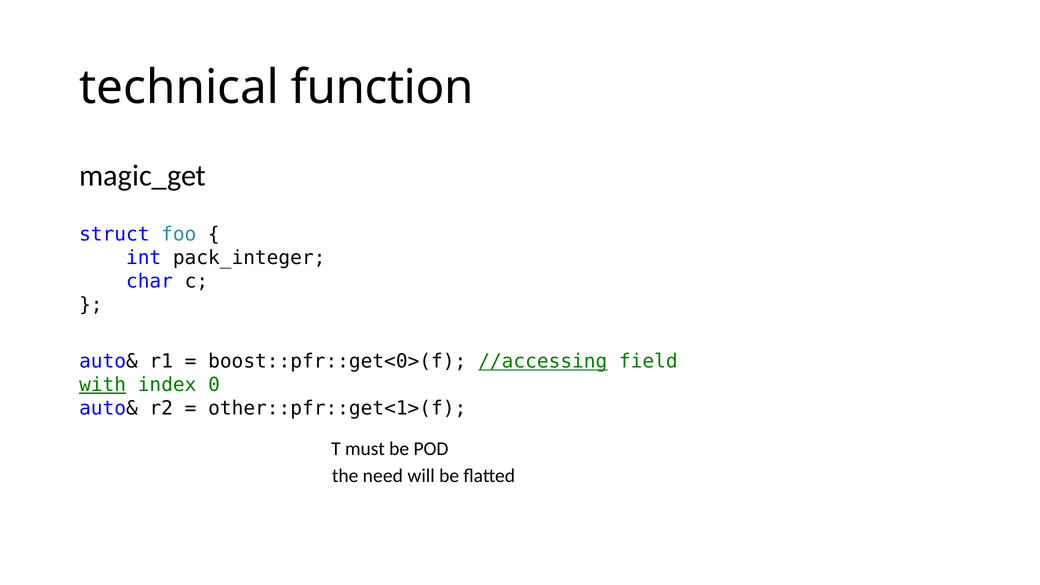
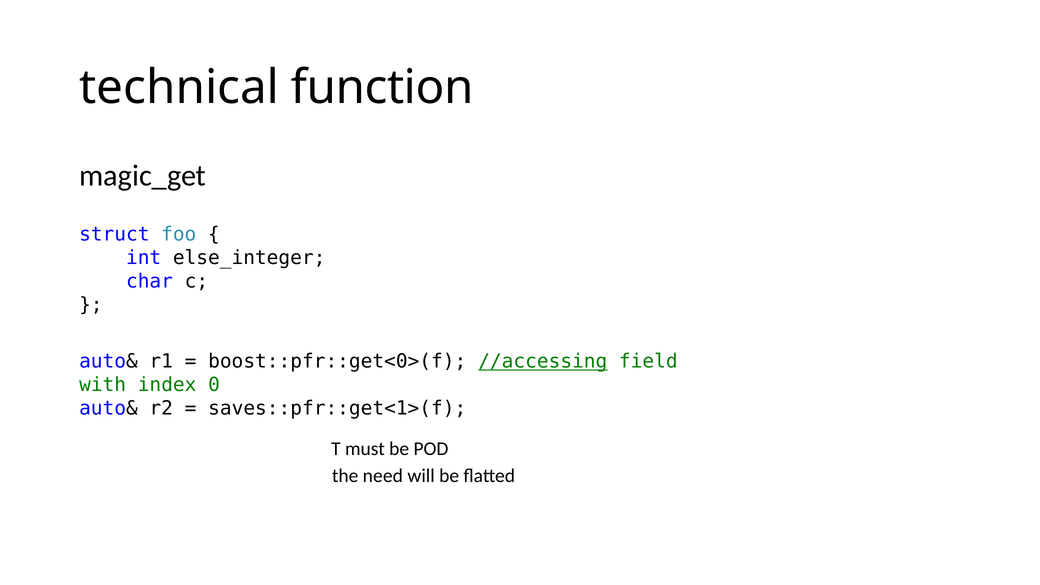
pack_integer: pack_integer -> else_integer
with underline: present -> none
other::pfr::get<1>(f: other::pfr::get<1>(f -> saves::pfr::get<1>(f
